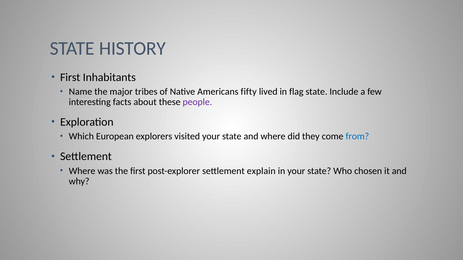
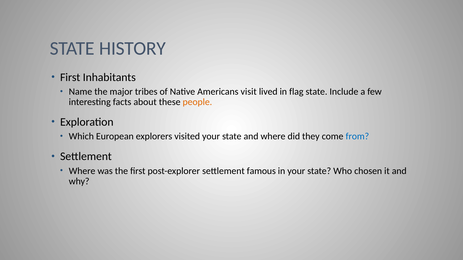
fifty: fifty -> visit
people colour: purple -> orange
explain: explain -> famous
